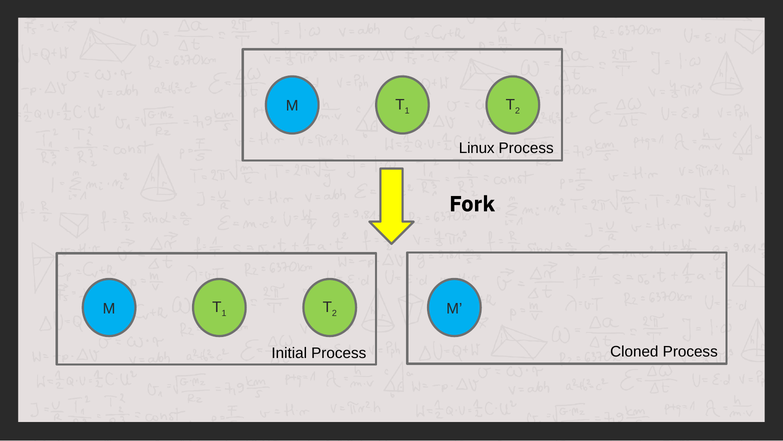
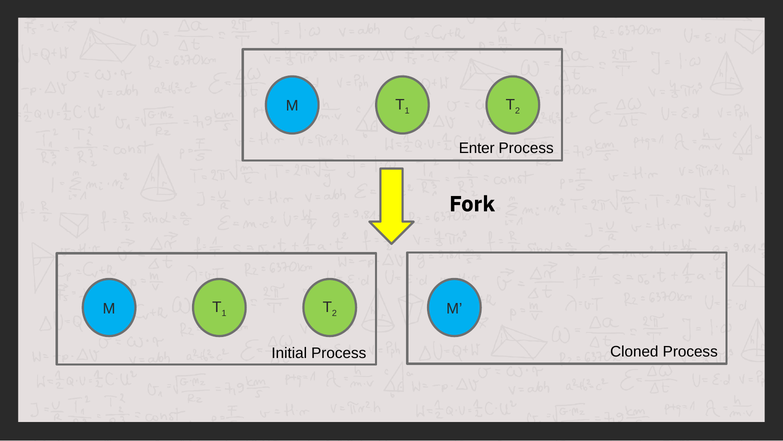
Linux: Linux -> Enter
